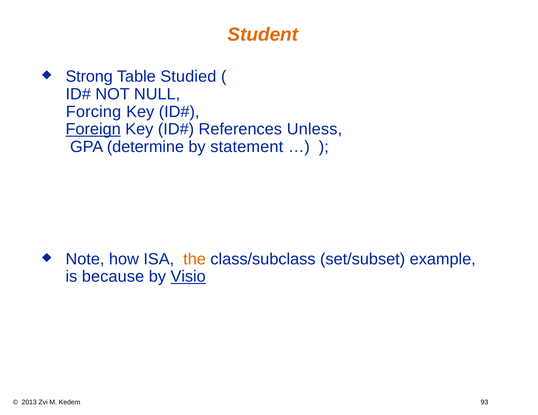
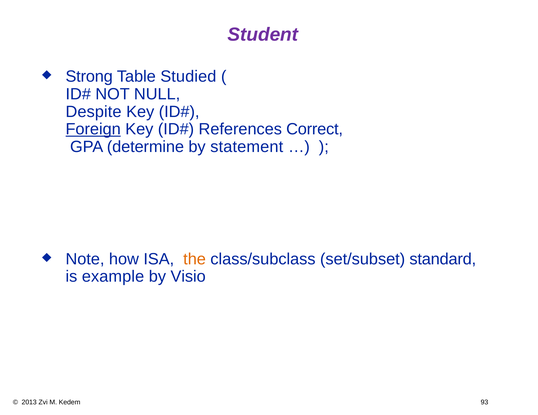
Student colour: orange -> purple
Forcing: Forcing -> Despite
Unless: Unless -> Correct
example: example -> standard
because: because -> example
Visio underline: present -> none
